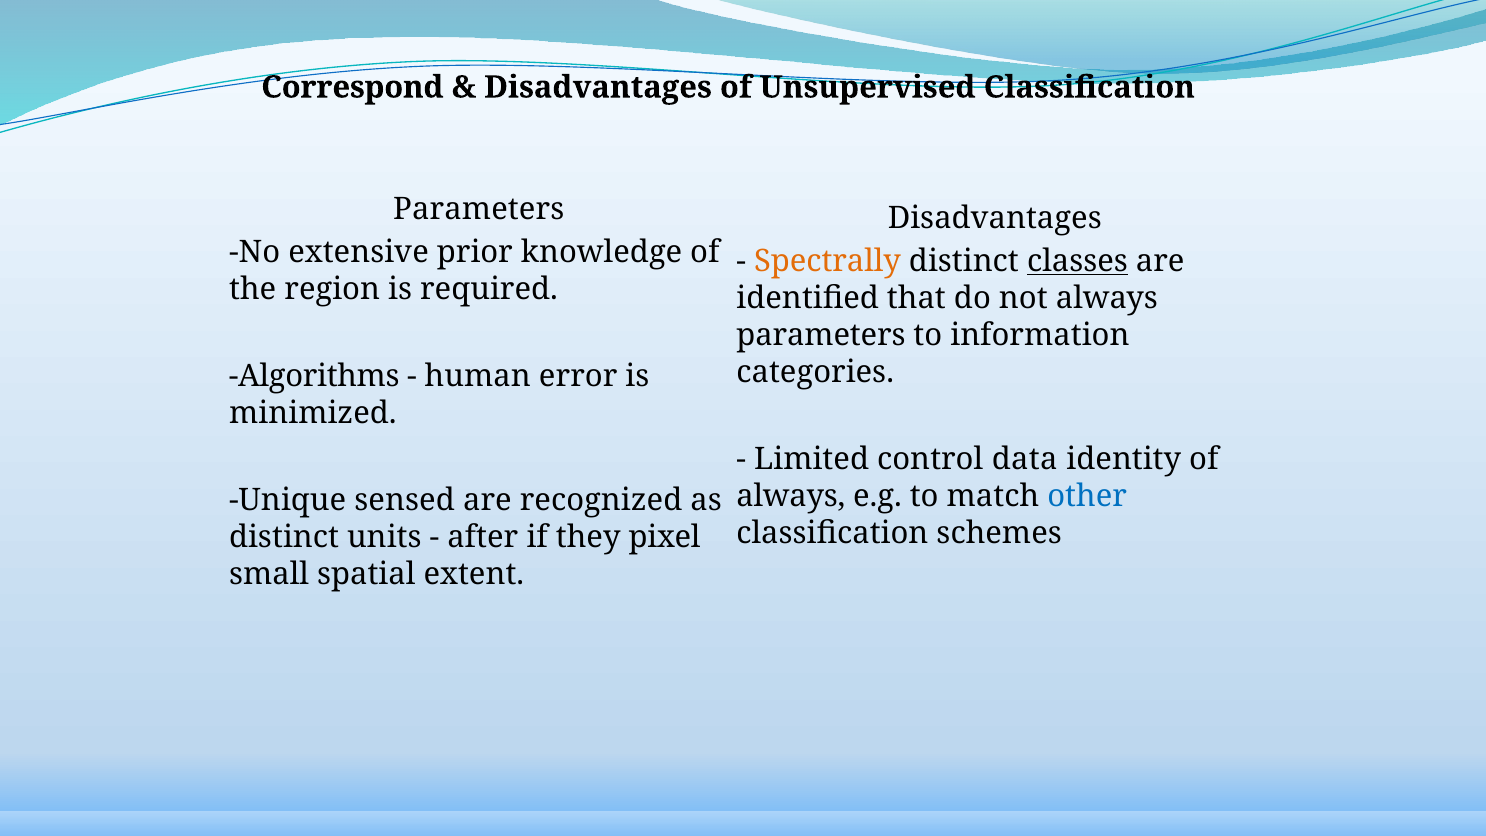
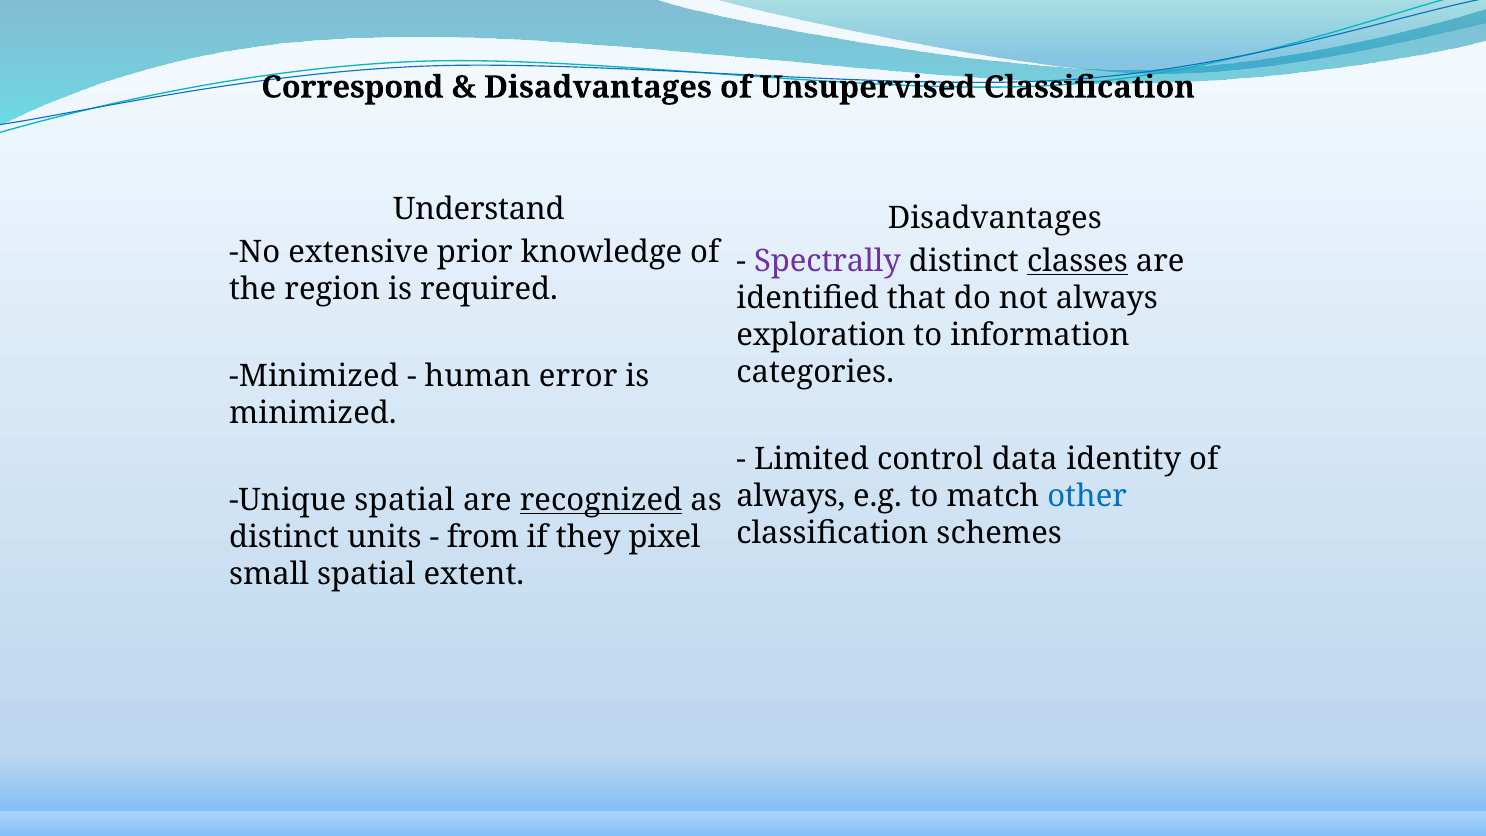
Parameters at (479, 209): Parameters -> Understand
Spectrally colour: orange -> purple
parameters at (821, 335): parameters -> exploration
Algorithms at (314, 376): Algorithms -> Minimized
Unique sensed: sensed -> spatial
recognized underline: none -> present
after: after -> from
